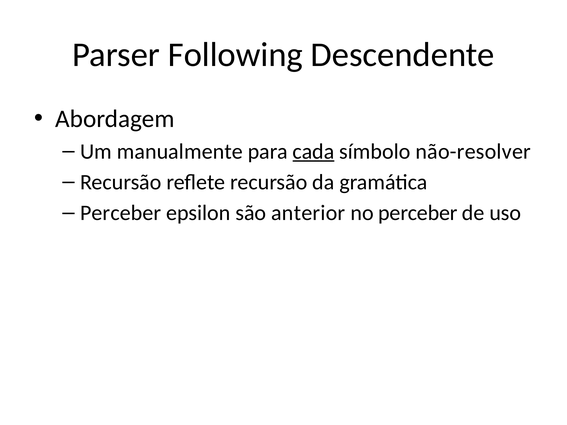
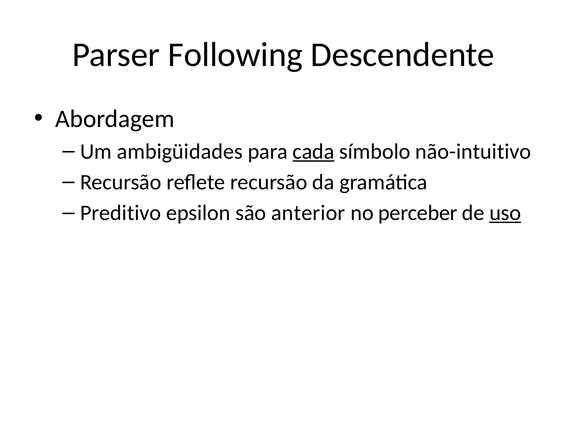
manualmente: manualmente -> ambigüidades
não-resolver: não-resolver -> não-intuitivo
Perceber at (121, 213): Perceber -> Preditivo
uso underline: none -> present
